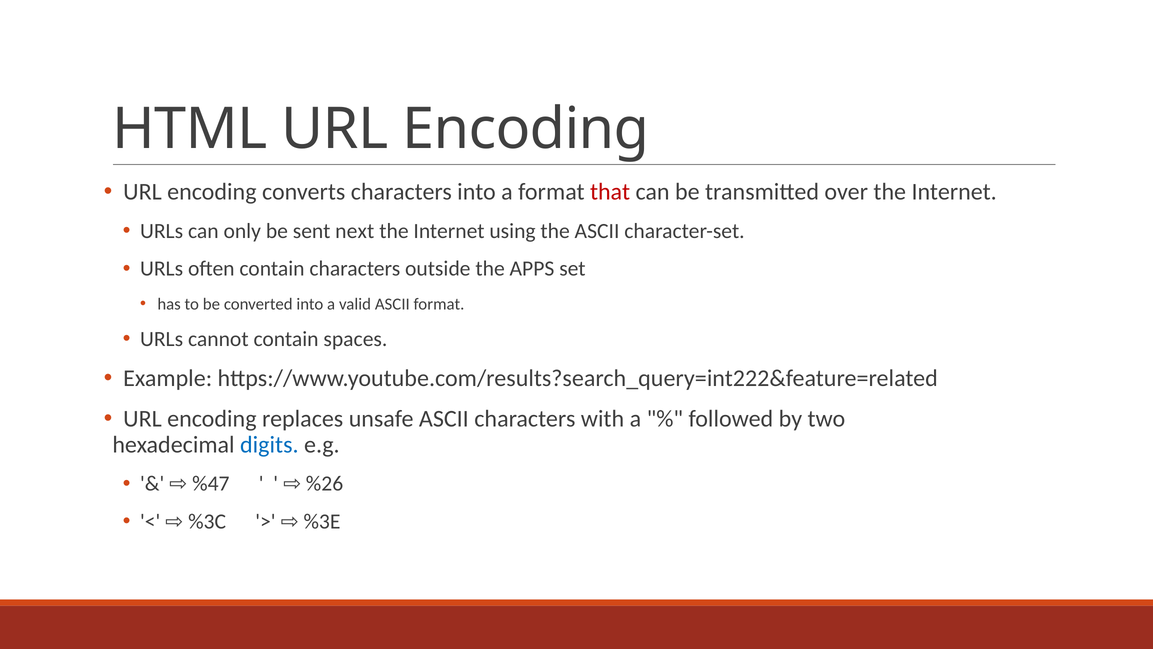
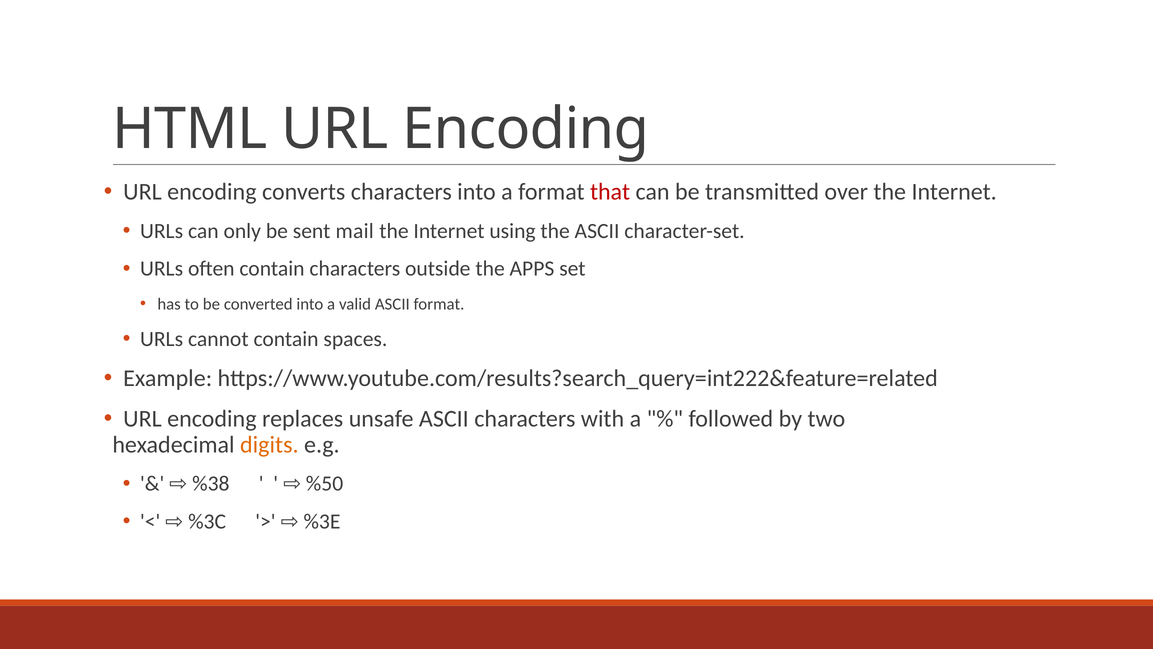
next: next -> mail
digits colour: blue -> orange
%47: %47 -> %38
%26: %26 -> %50
